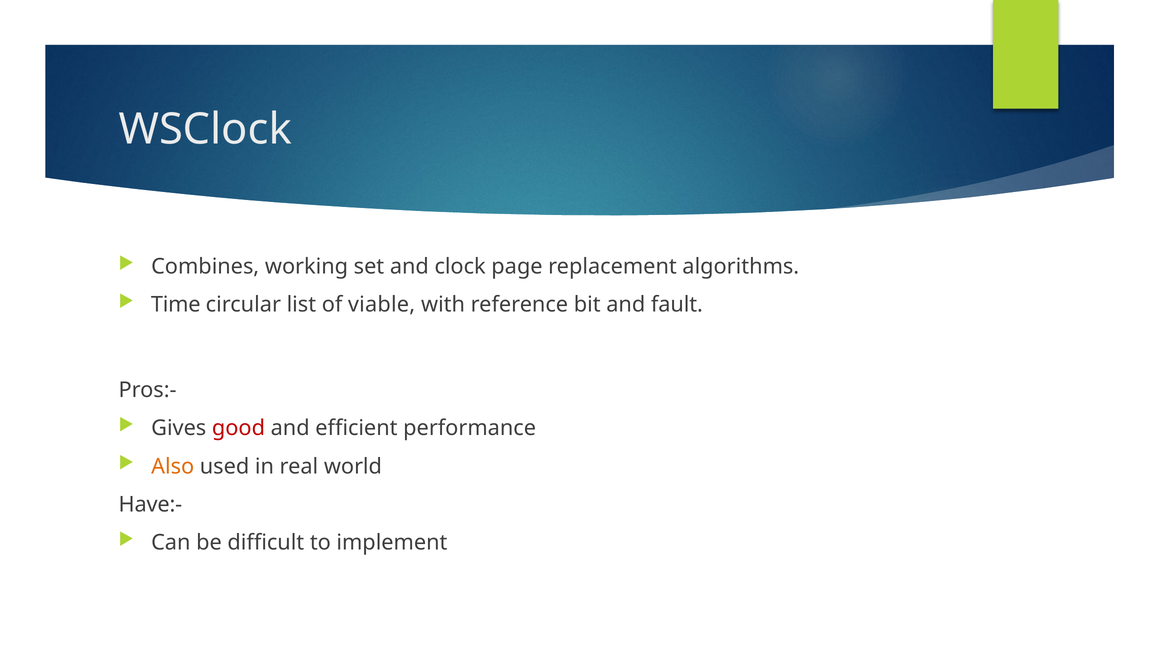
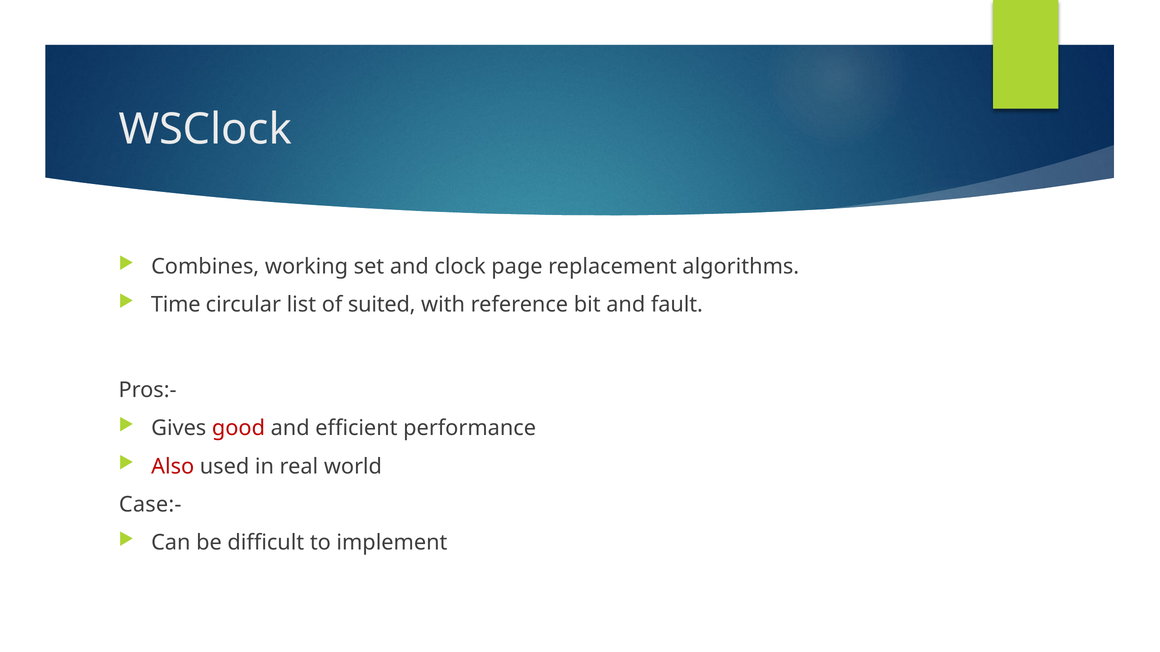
viable: viable -> suited
Also colour: orange -> red
Have:-: Have:- -> Case:-
